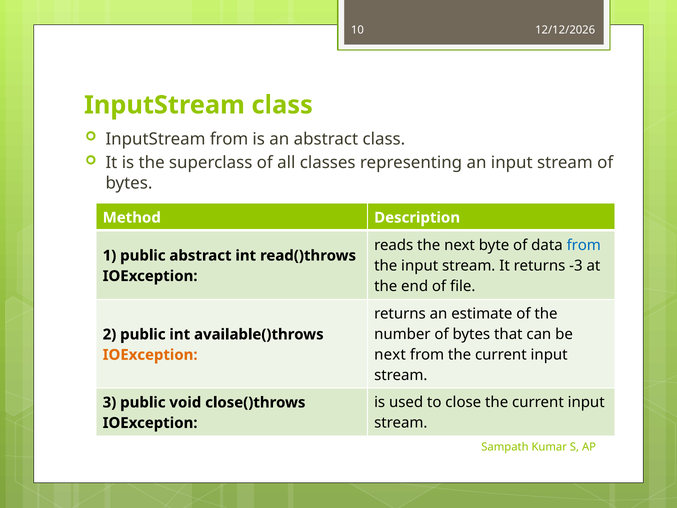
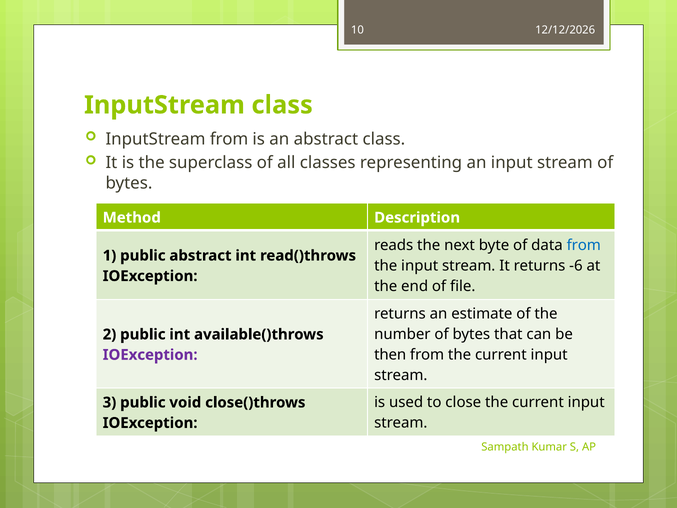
-3: -3 -> -6
next at (390, 355): next -> then
IOException at (150, 355) colour: orange -> purple
